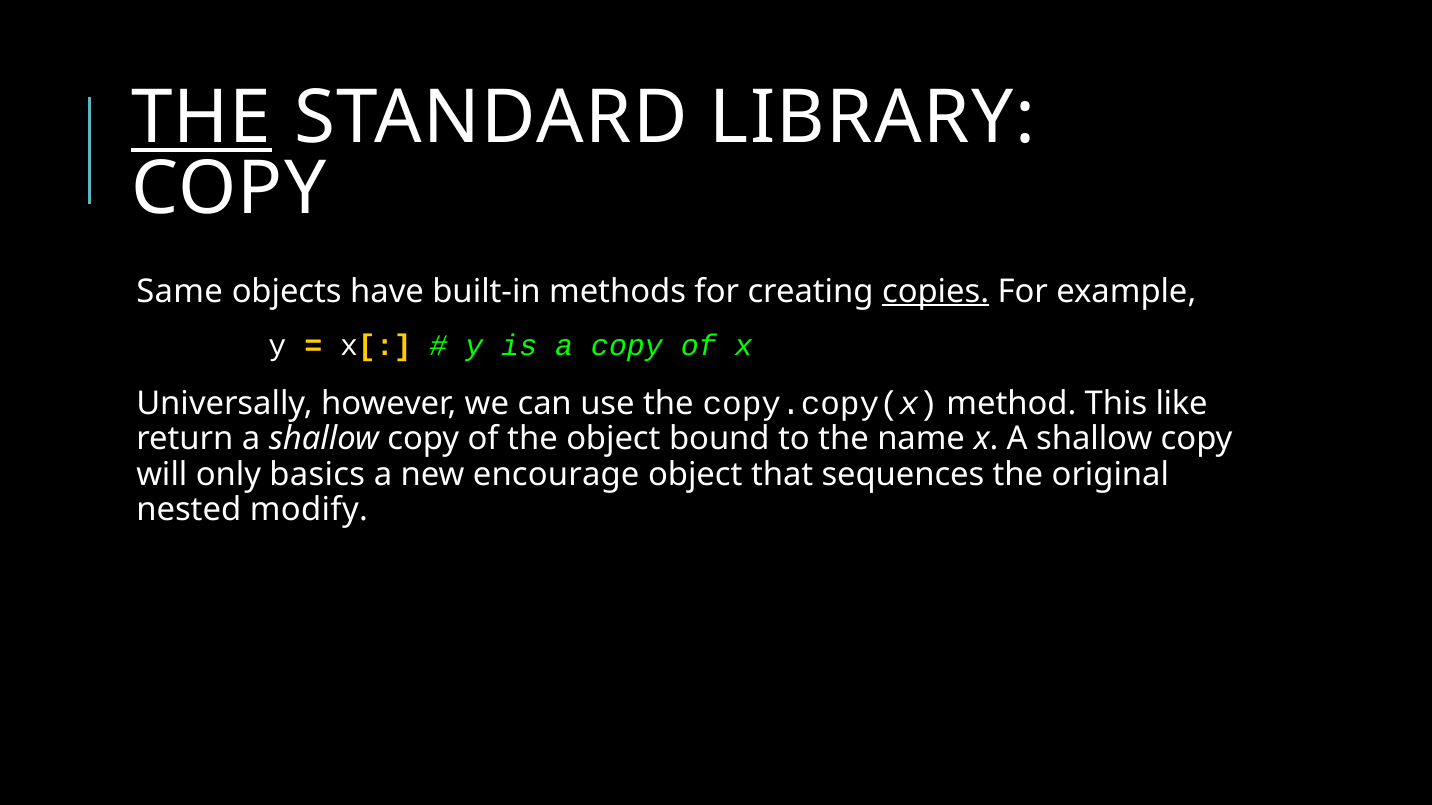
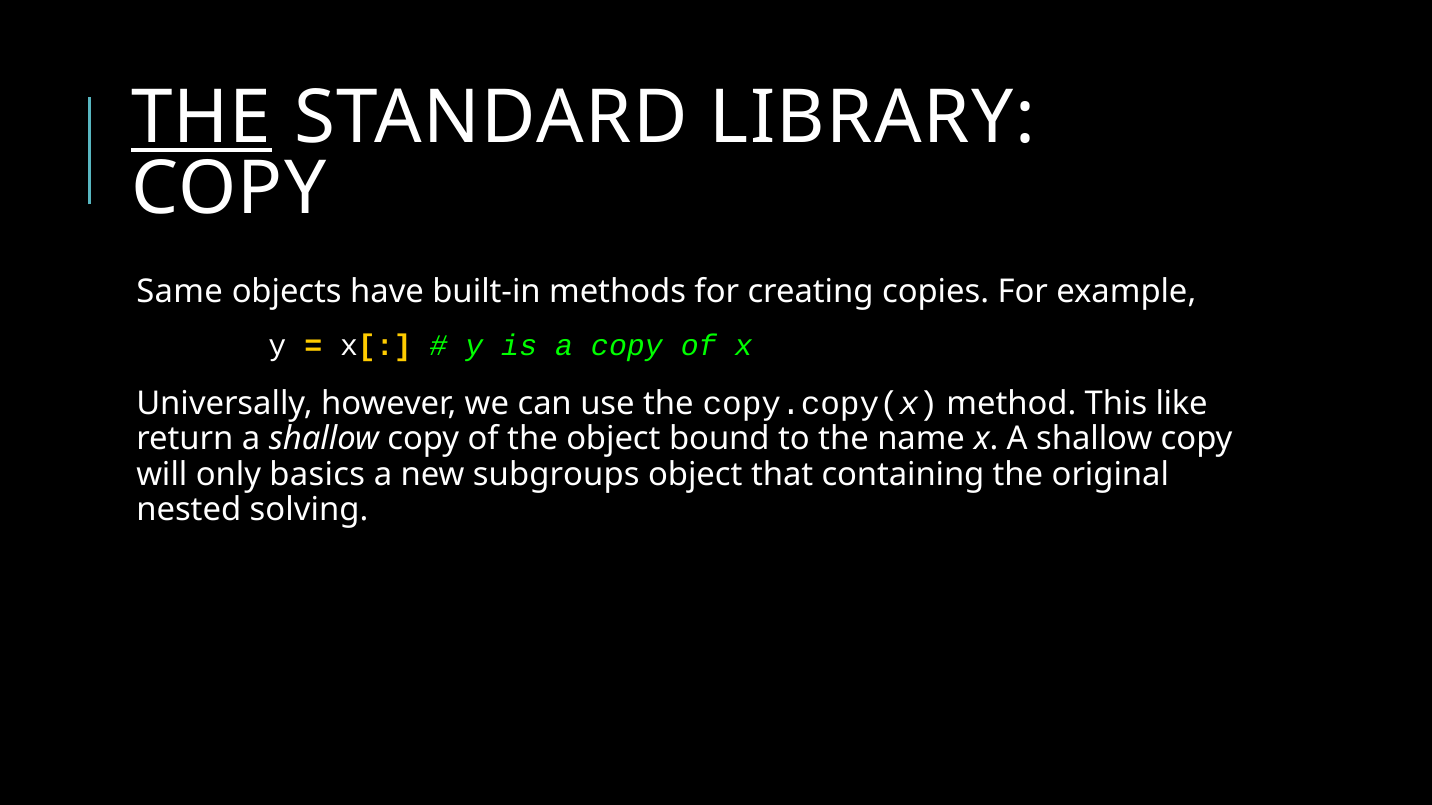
copies underline: present -> none
encourage: encourage -> subgroups
sequences: sequences -> containing
modify: modify -> solving
